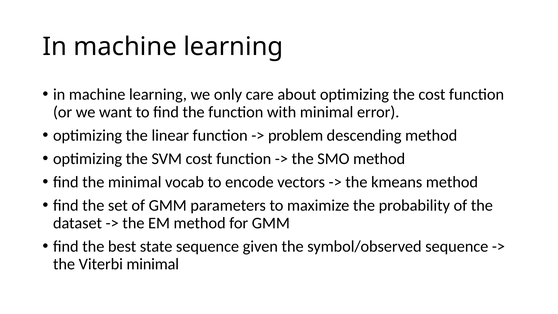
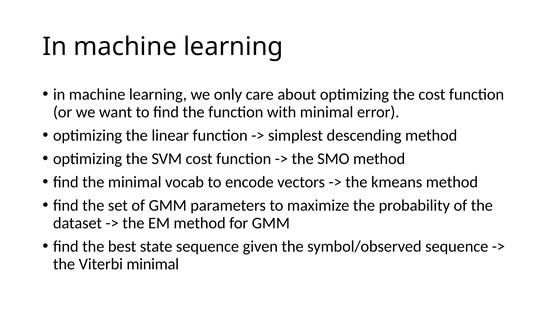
problem: problem -> simplest
